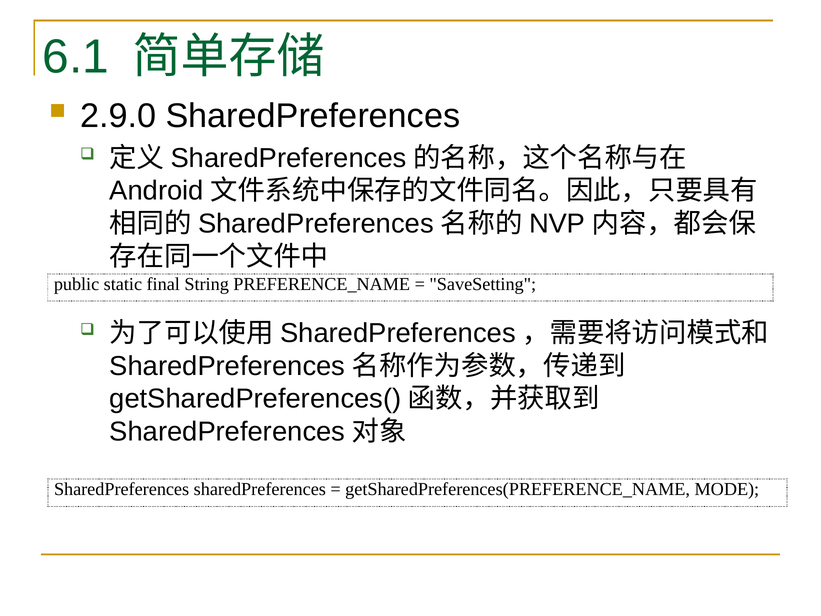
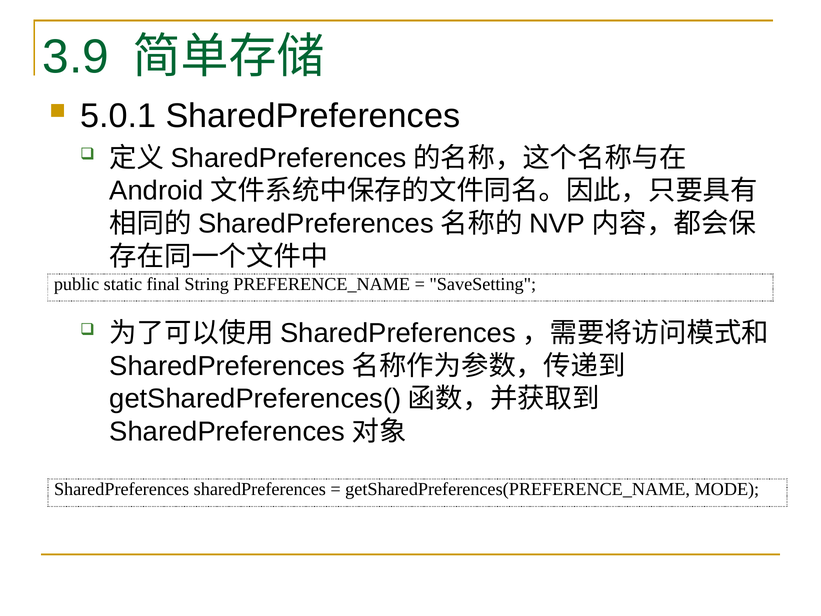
6.1: 6.1 -> 3.9
2.9.0: 2.9.0 -> 5.0.1
